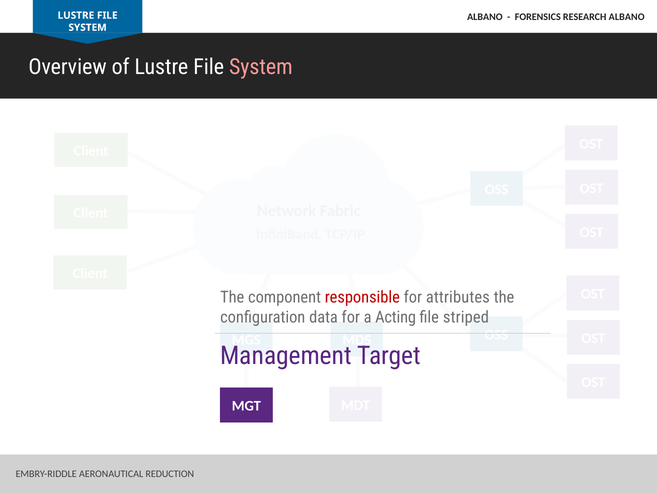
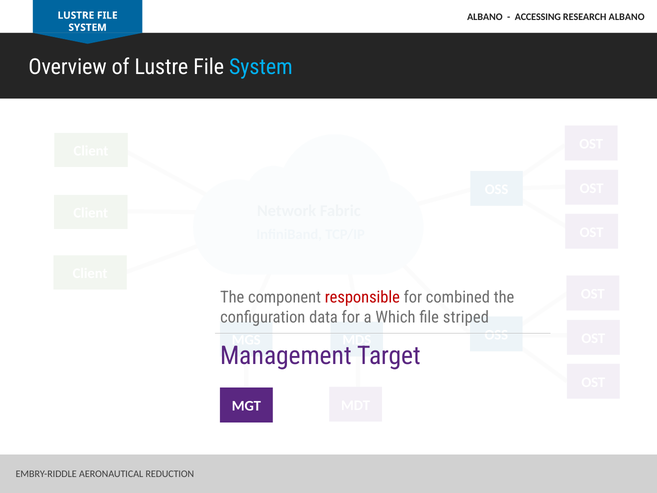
FORENSICS: FORENSICS -> ACCESSING
System at (261, 67) colour: pink -> light blue
attributes: attributes -> combined
Acting: Acting -> Which
